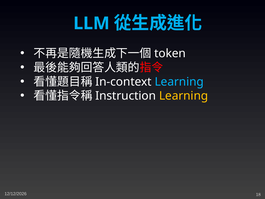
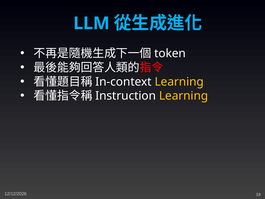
Learning at (179, 82) colour: light blue -> yellow
